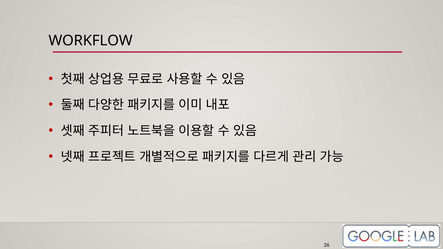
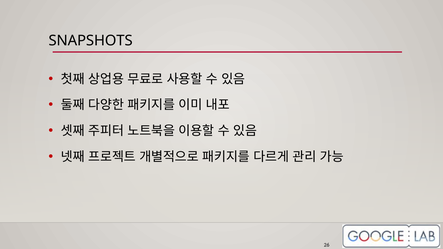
WORKFLOW: WORKFLOW -> SNAPSHOTS
